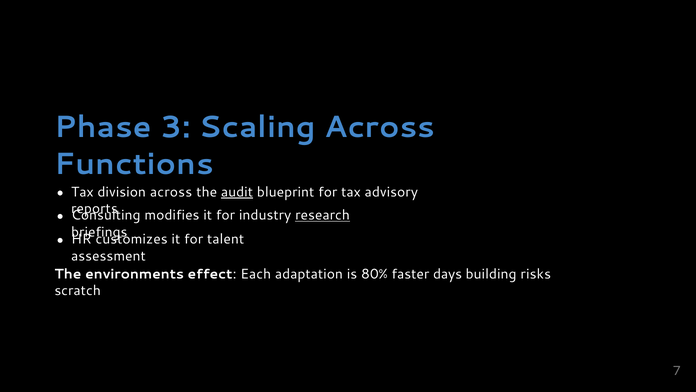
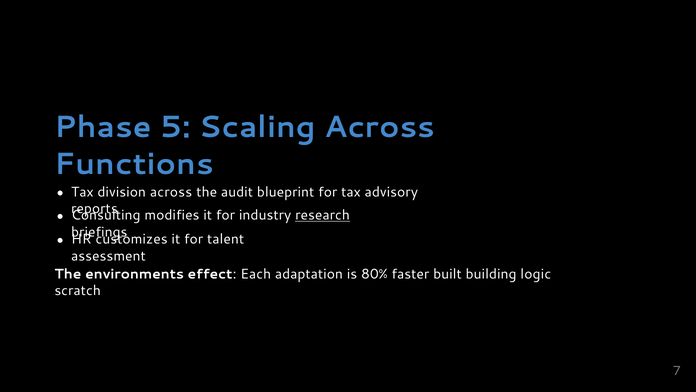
3: 3 -> 5
audit underline: present -> none
days: days -> built
risks: risks -> logic
